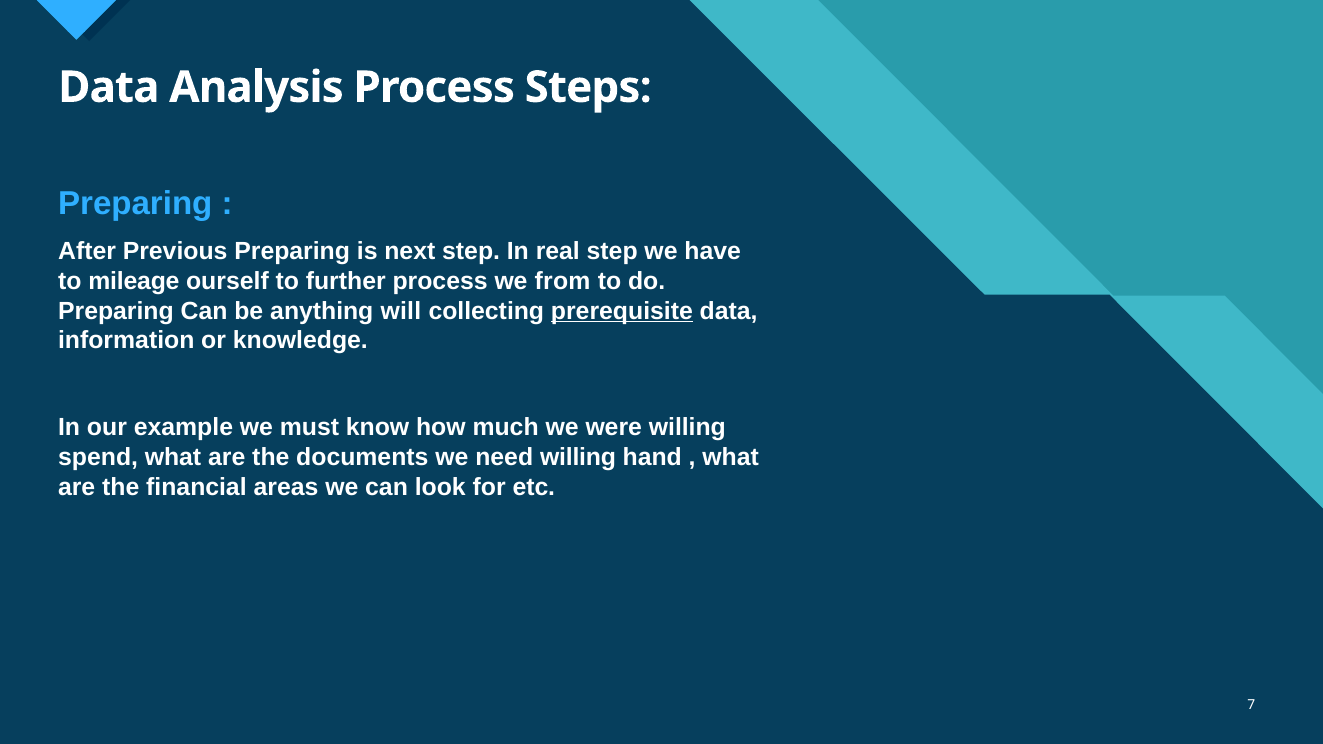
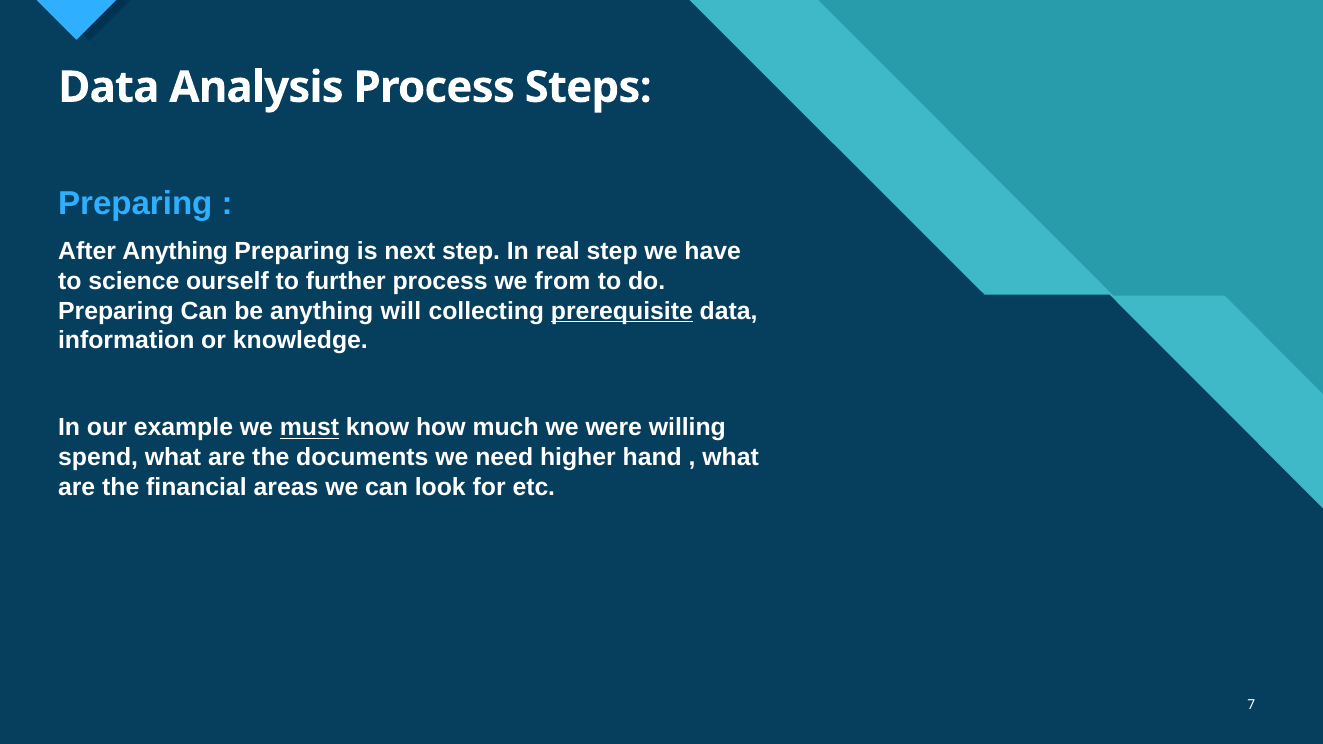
After Previous: Previous -> Anything
mileage: mileage -> science
must underline: none -> present
need willing: willing -> higher
